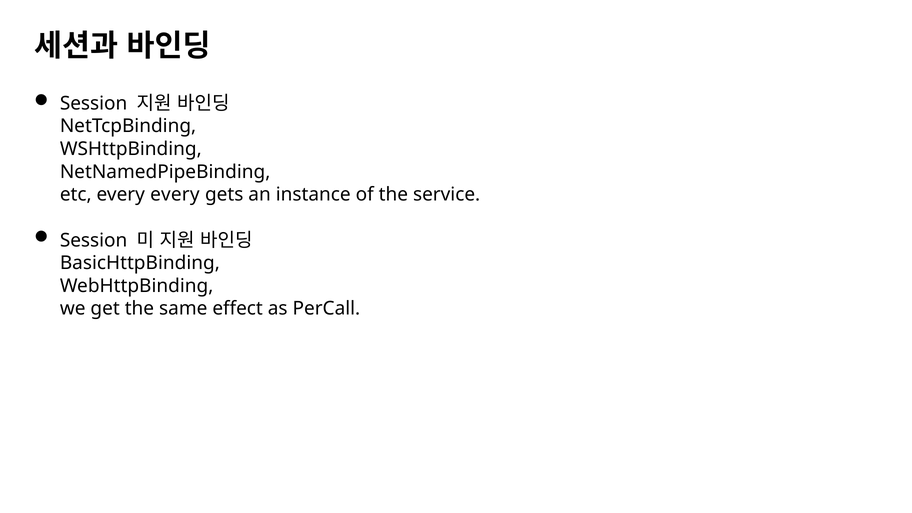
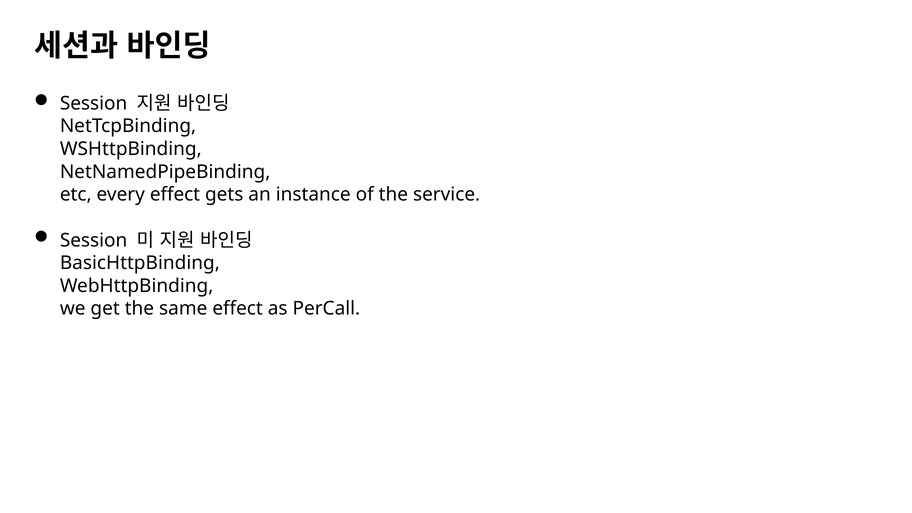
every every: every -> effect
